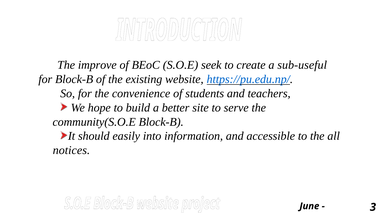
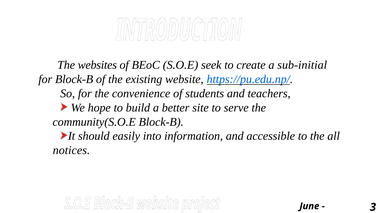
improve: improve -> websites
sub-useful: sub-useful -> sub-initial
